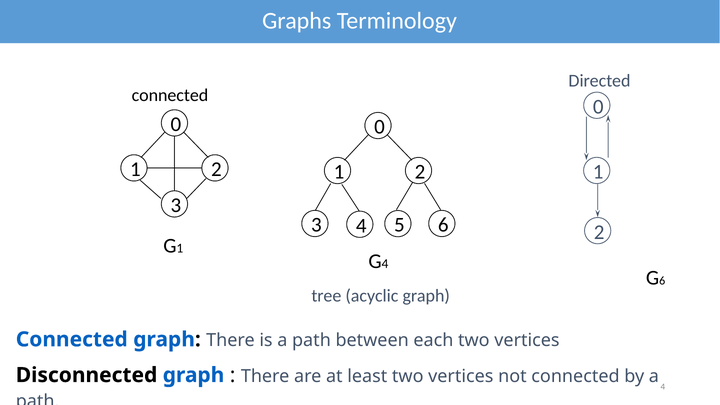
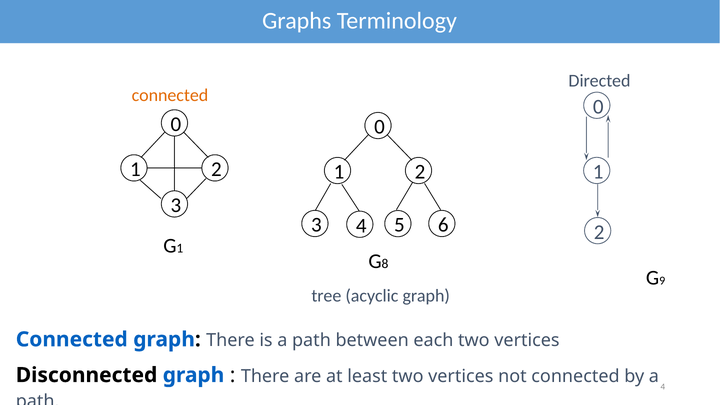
connected at (170, 95) colour: black -> orange
4 at (385, 264): 4 -> 8
6 at (662, 281): 6 -> 9
